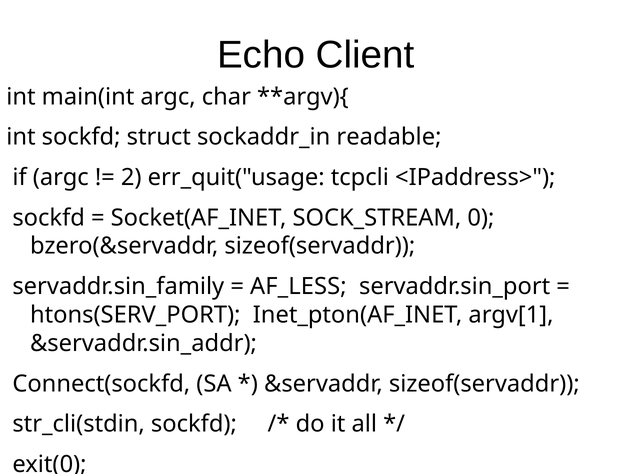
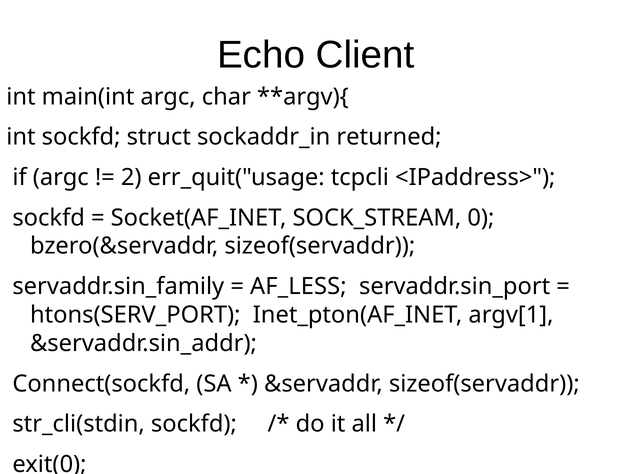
readable: readable -> returned
